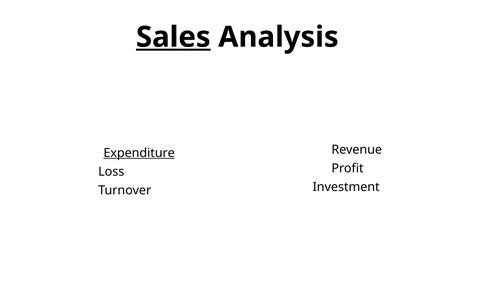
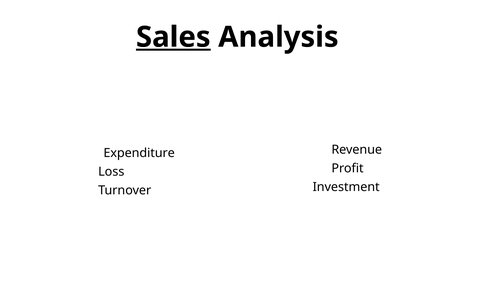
Expenditure underline: present -> none
